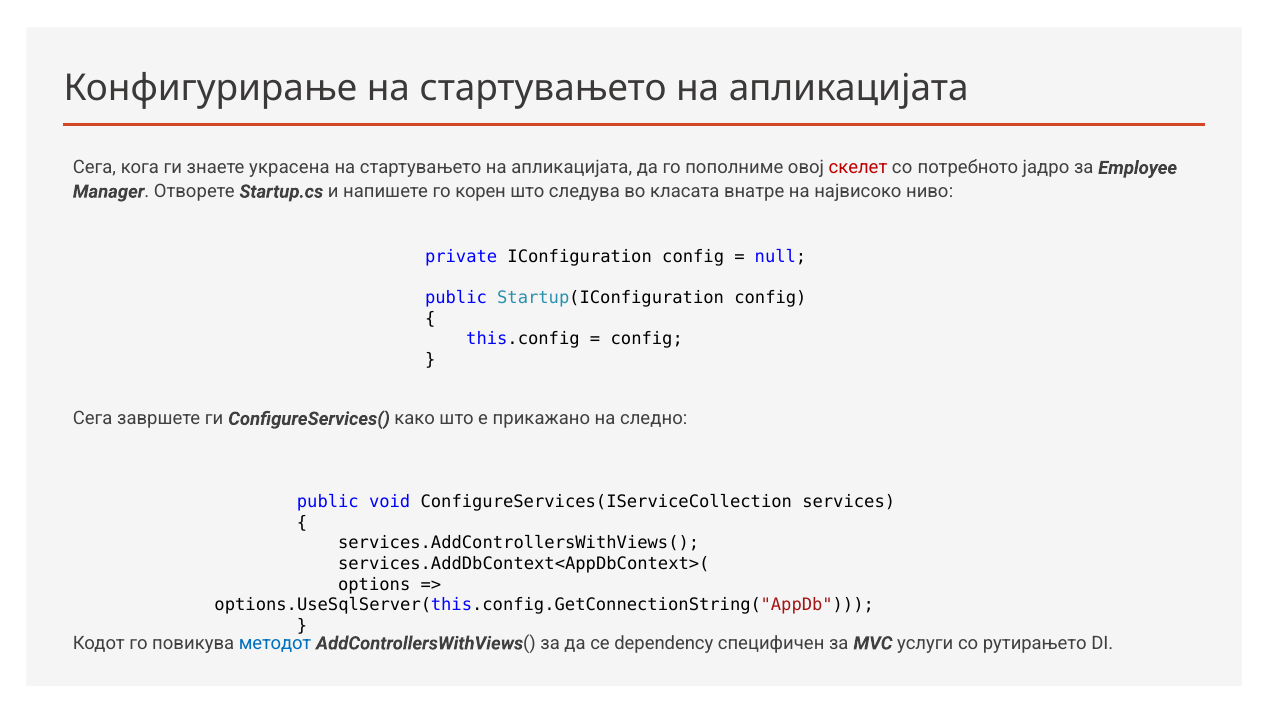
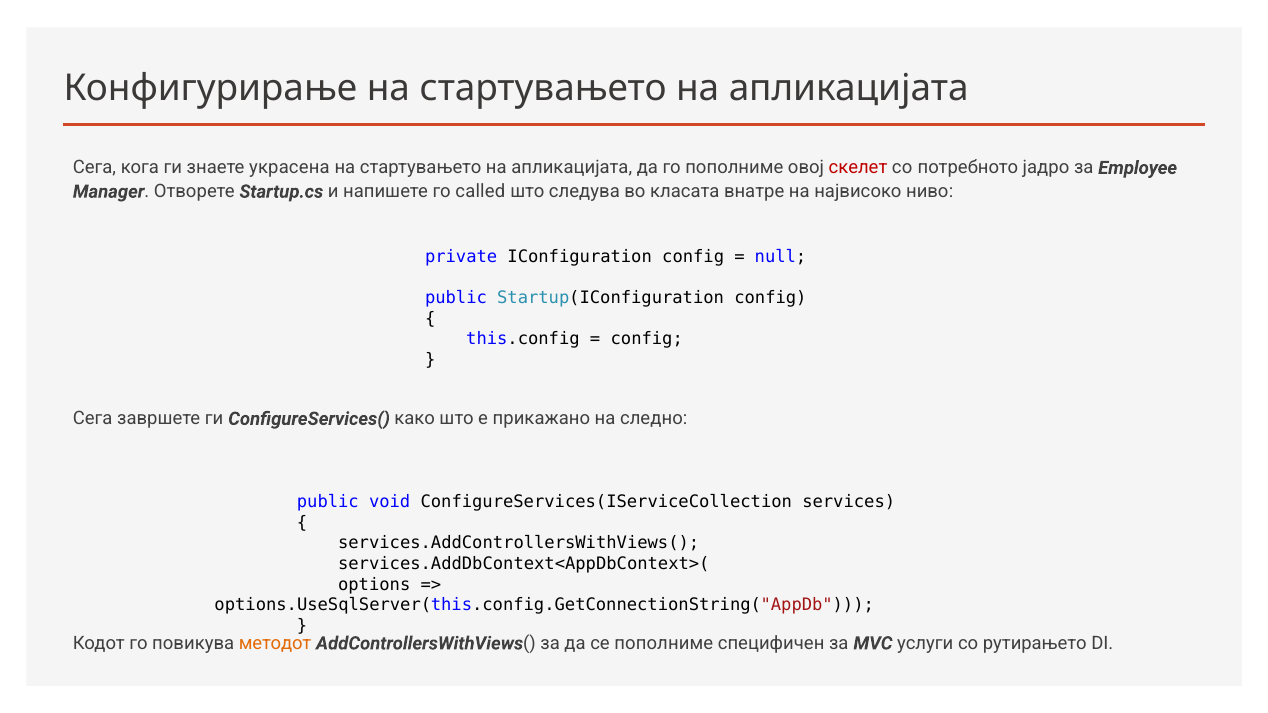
корен: корен -> called
методот colour: blue -> orange
се dependency: dependency -> пополниме
